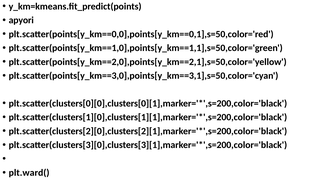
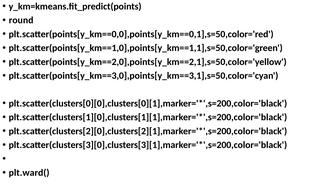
apyori: apyori -> round
